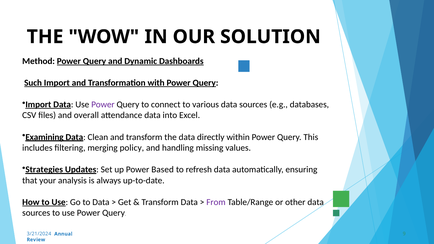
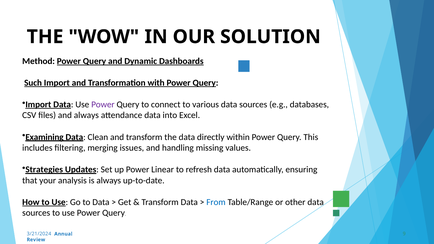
and overall: overall -> always
policy: policy -> issues
Based: Based -> Linear
From colour: purple -> blue
